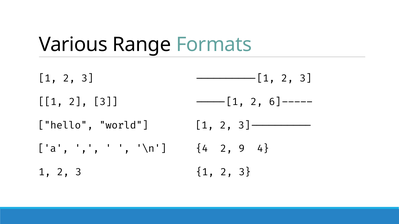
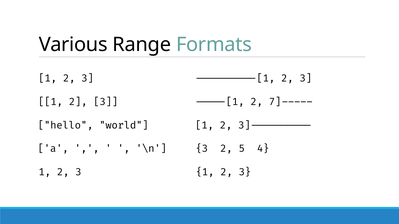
6]-----: 6]----- -> 7]-----
4 at (205, 149): 4 -> 3
9: 9 -> 5
